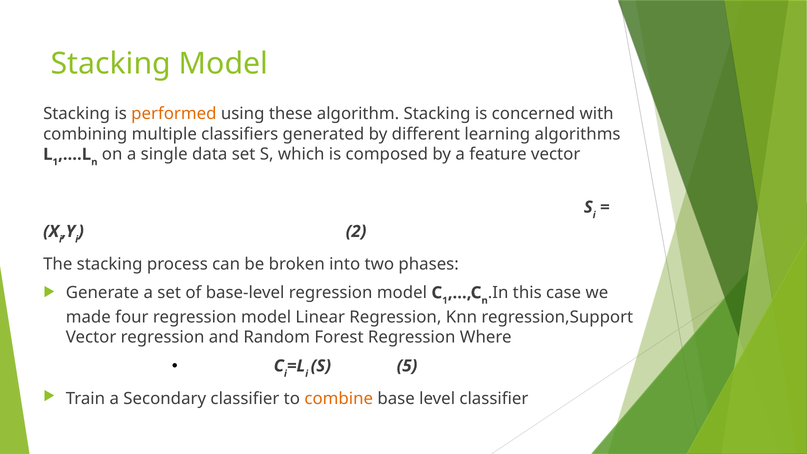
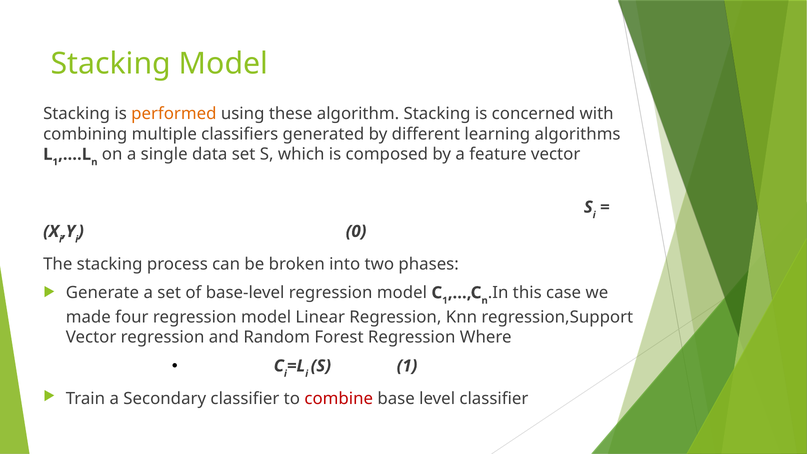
2: 2 -> 0
S 5: 5 -> 1
combine colour: orange -> red
